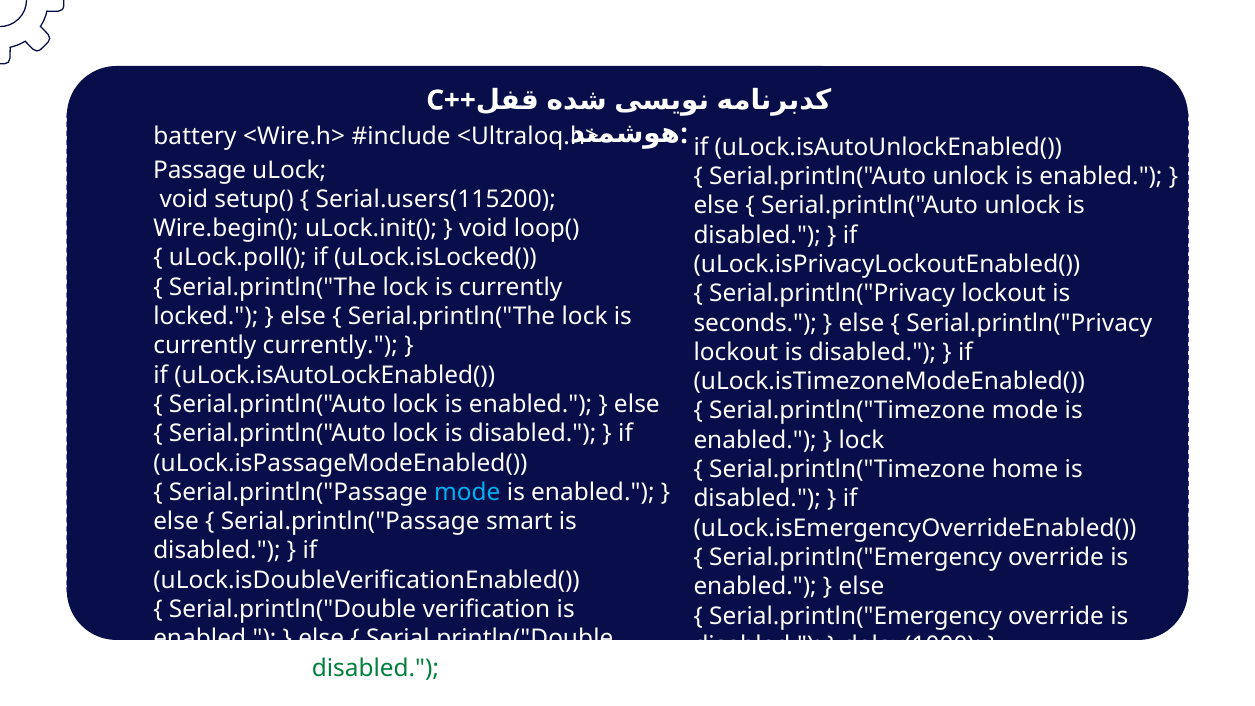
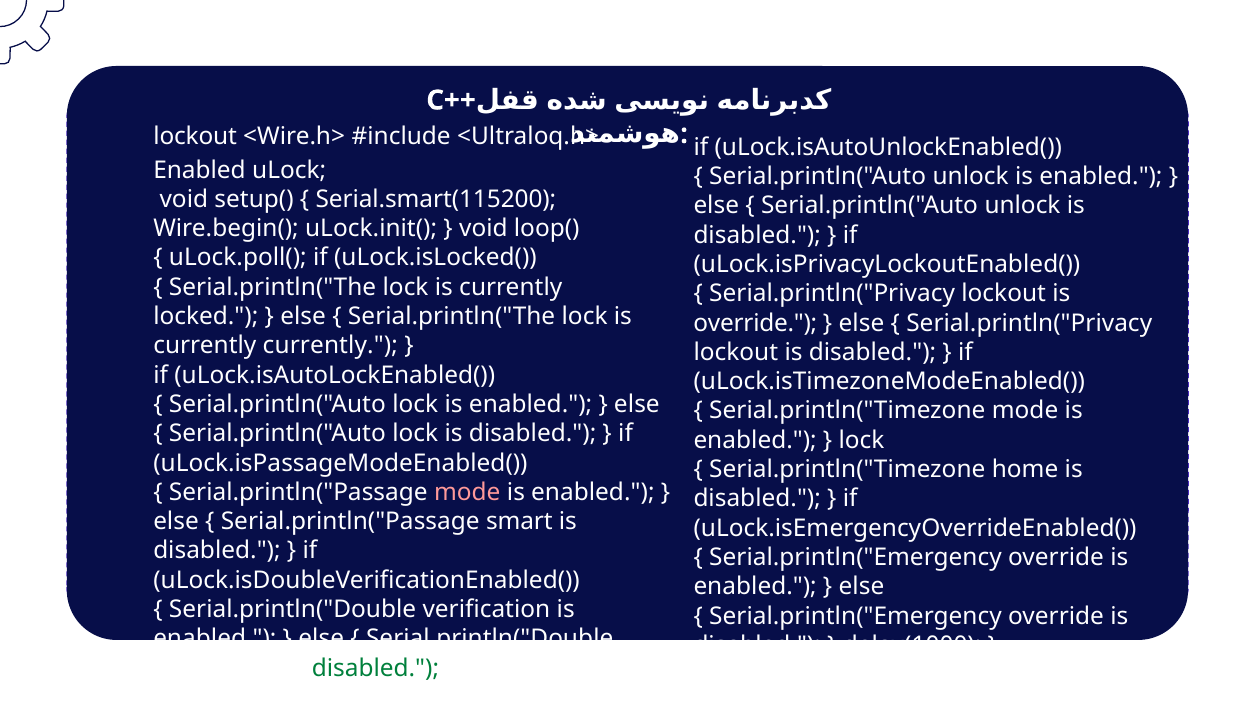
battery at (195, 137): battery -> lockout
Passage at (200, 170): Passage -> Enabled
Serial.users(115200: Serial.users(115200 -> Serial.smart(115200
seconds at (755, 323): seconds -> override
mode at (467, 492) colour: light blue -> pink
